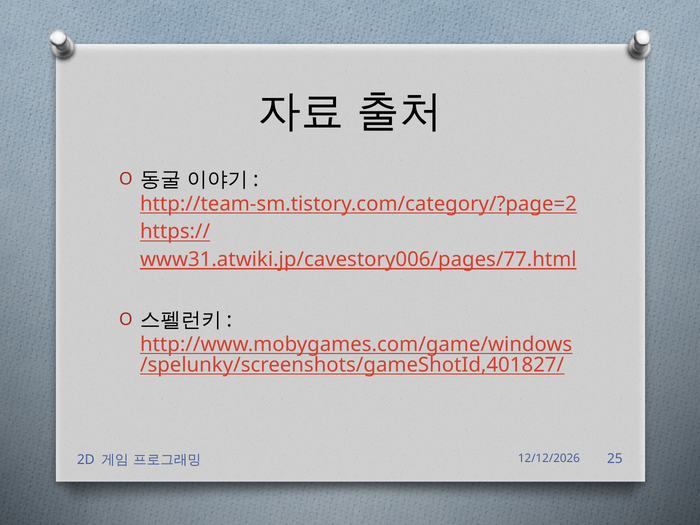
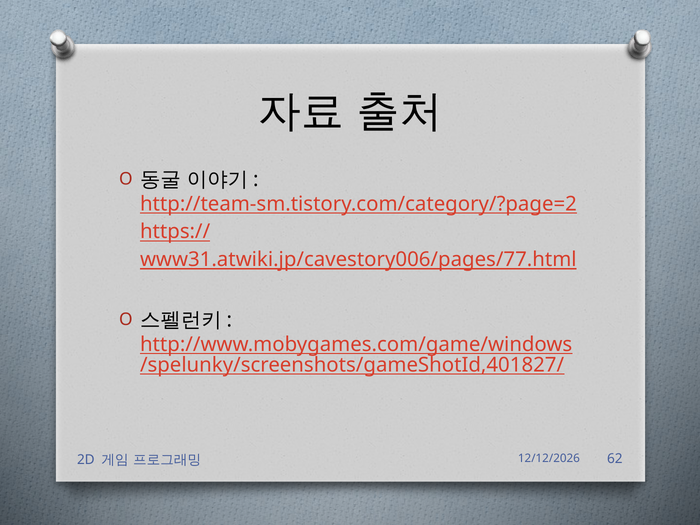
25: 25 -> 62
